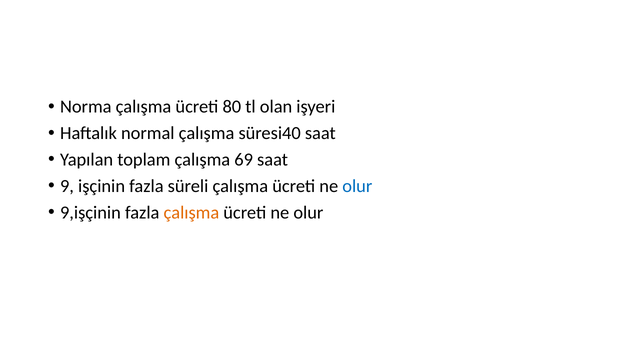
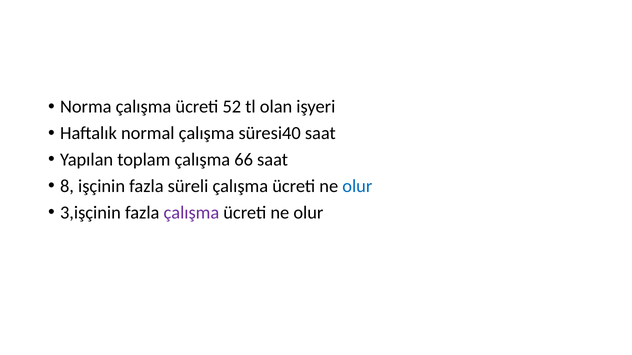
80: 80 -> 52
69: 69 -> 66
9: 9 -> 8
9,işçinin: 9,işçinin -> 3,işçinin
çalışma at (191, 213) colour: orange -> purple
